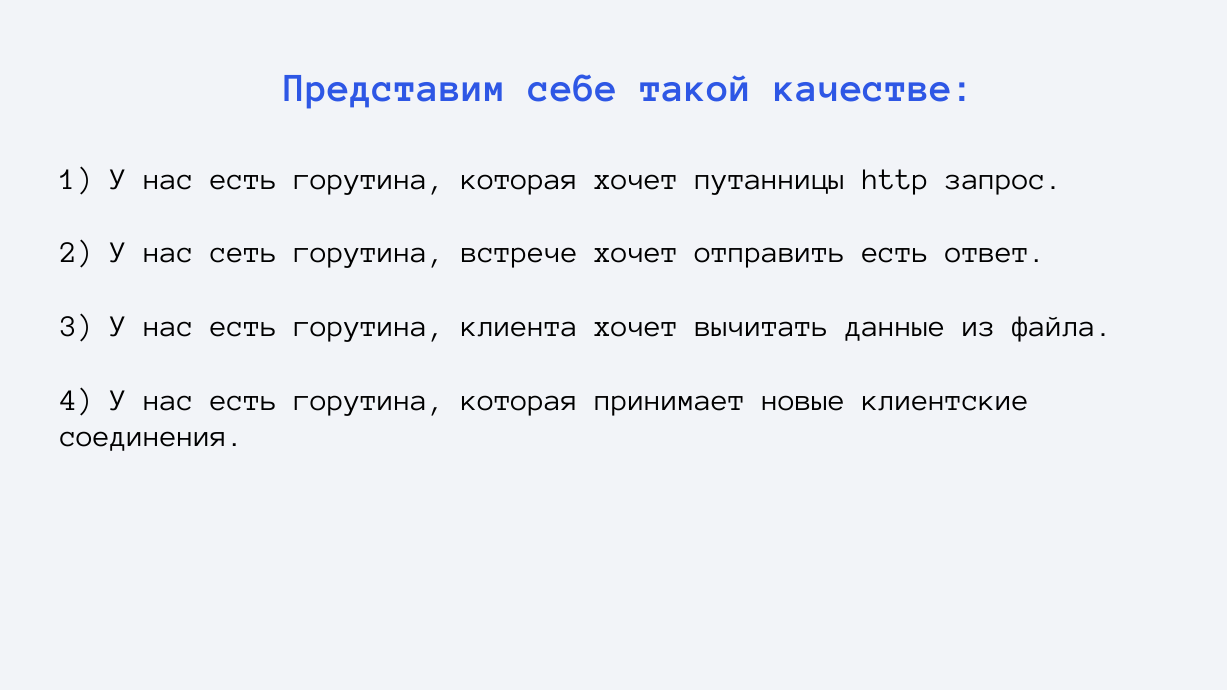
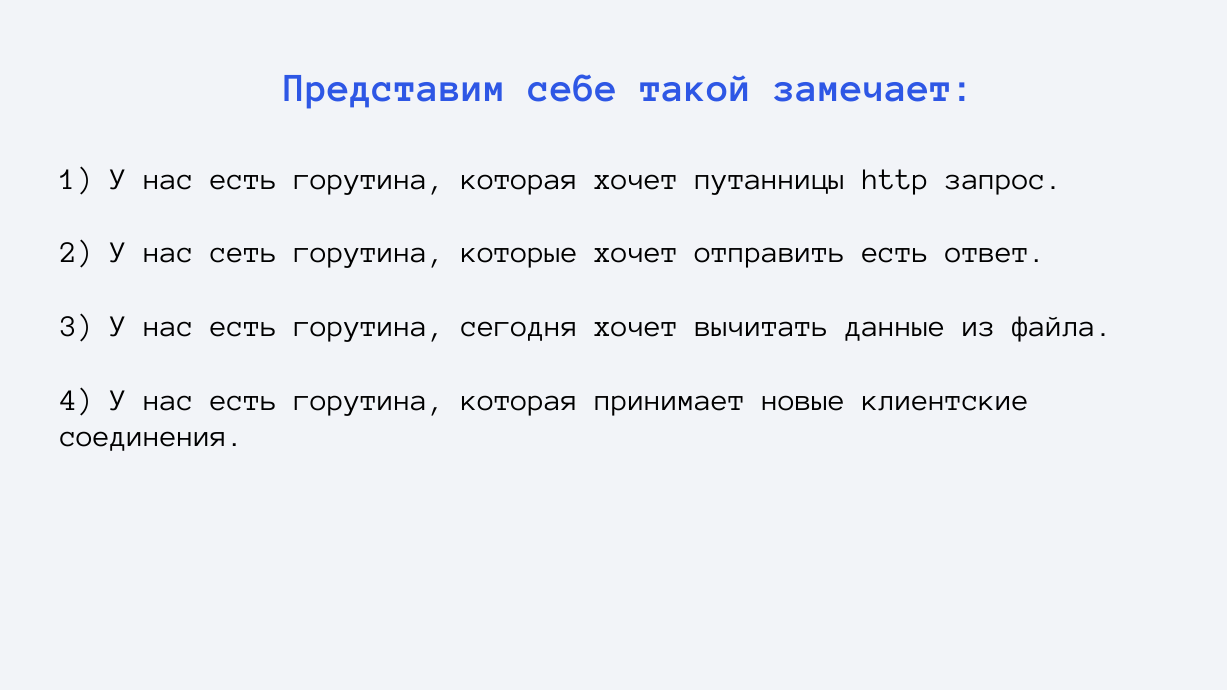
качестве: качестве -> замечает
встрече: встрече -> которые
клиента: клиента -> сегодня
